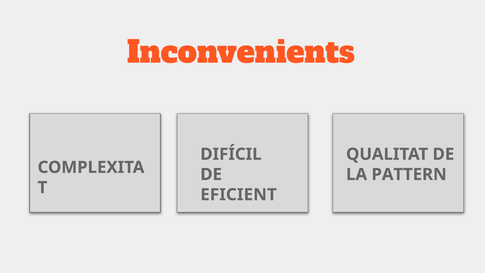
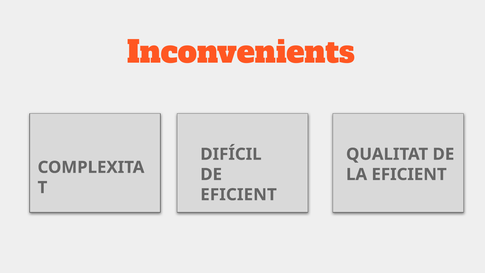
LA PATTERN: PATTERN -> EFICIENT
